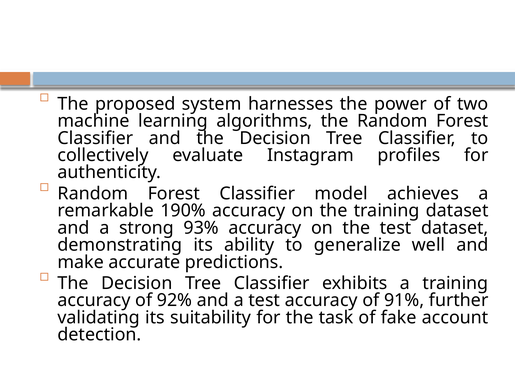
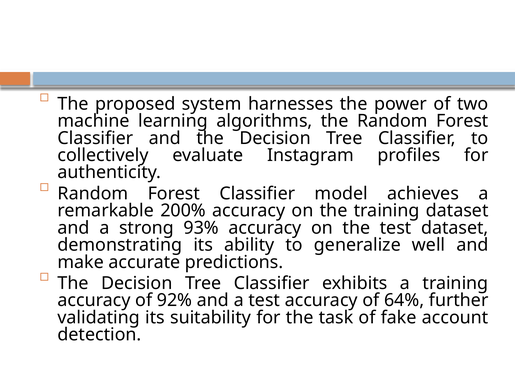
190%: 190% -> 200%
91%: 91% -> 64%
